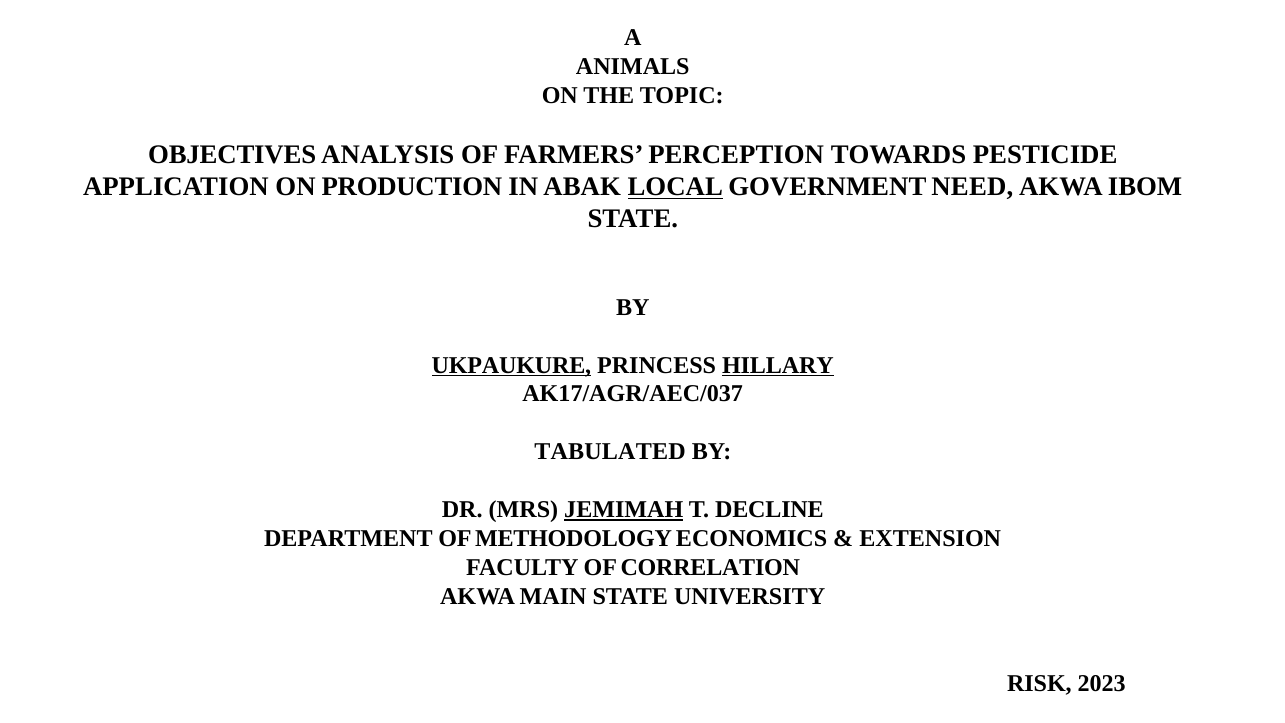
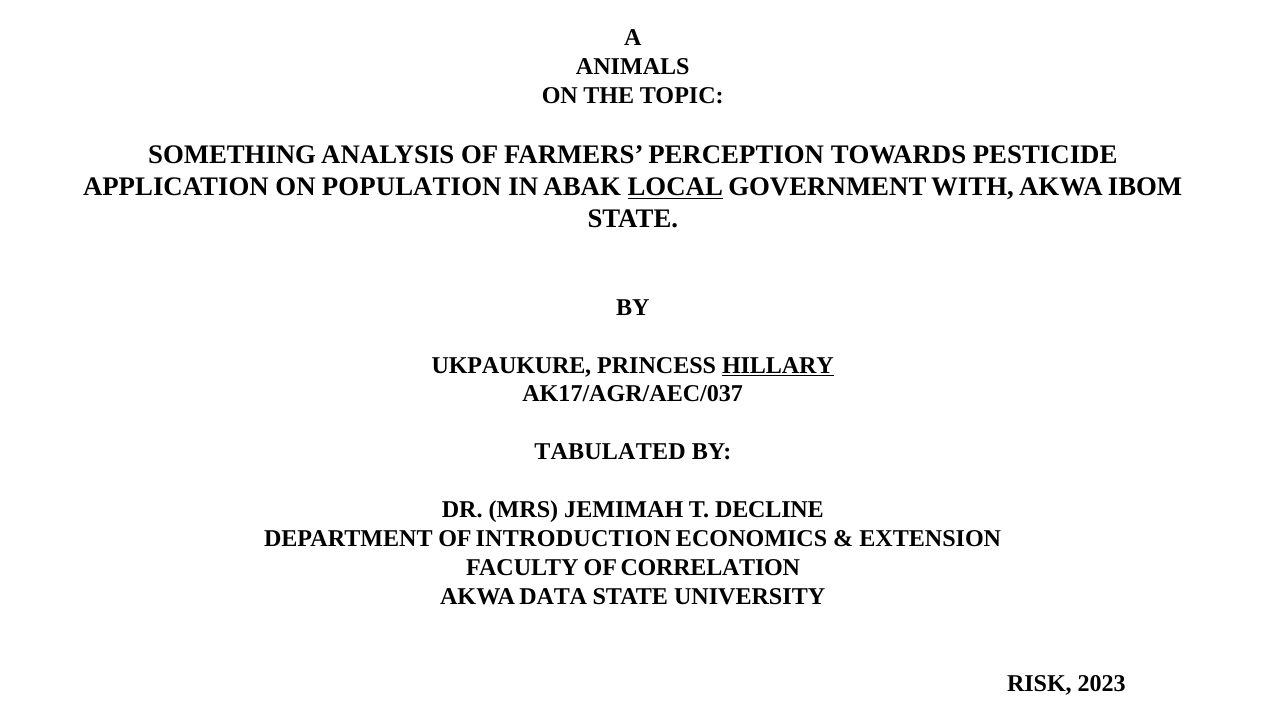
OBJECTIVES: OBJECTIVES -> SOMETHING
PRODUCTION: PRODUCTION -> POPULATION
NEED: NEED -> WITH
UKPAUKURE underline: present -> none
JEMIMAH underline: present -> none
METHODOLOGY: METHODOLOGY -> INTRODUCTION
MAIN: MAIN -> DATA
